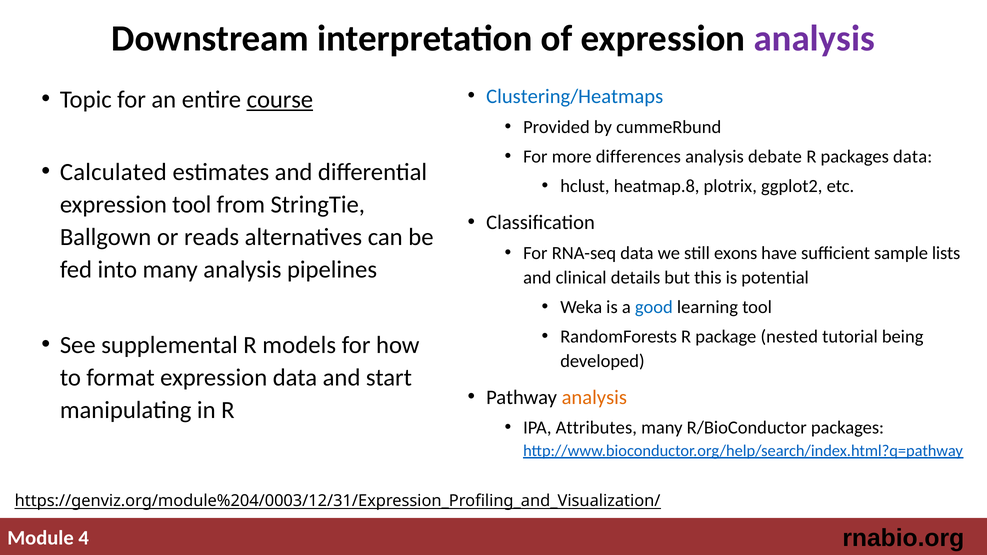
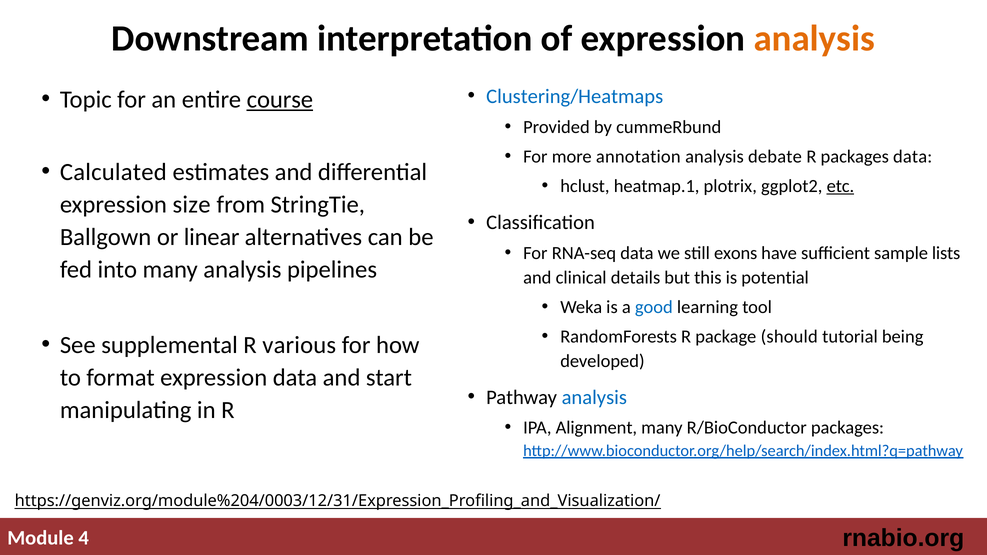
analysis at (814, 38) colour: purple -> orange
differences: differences -> annotation
heatmap.8: heatmap.8 -> heatmap.1
etc underline: none -> present
expression tool: tool -> size
reads: reads -> linear
nested: nested -> should
models: models -> various
analysis at (594, 397) colour: orange -> blue
Attributes: Attributes -> Alignment
